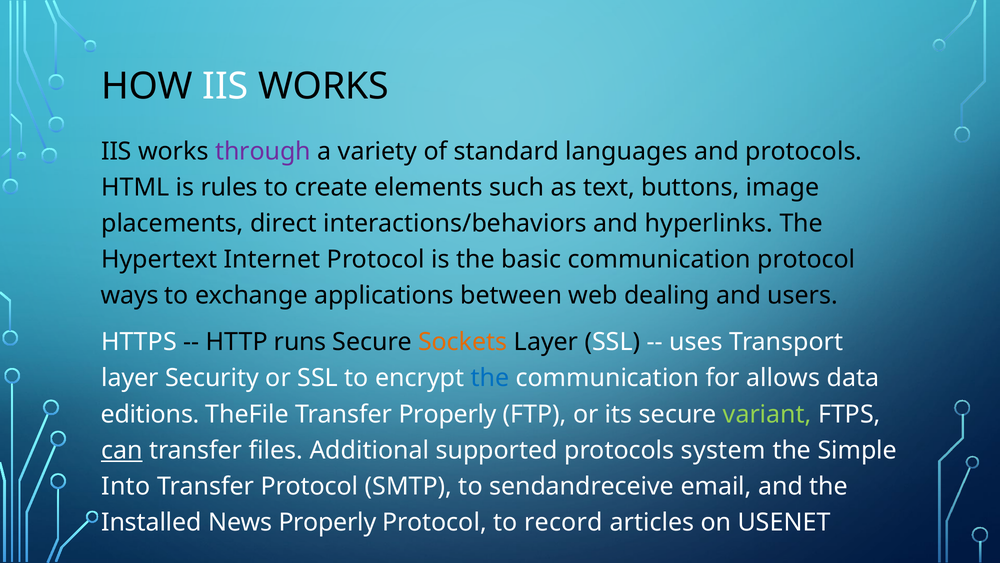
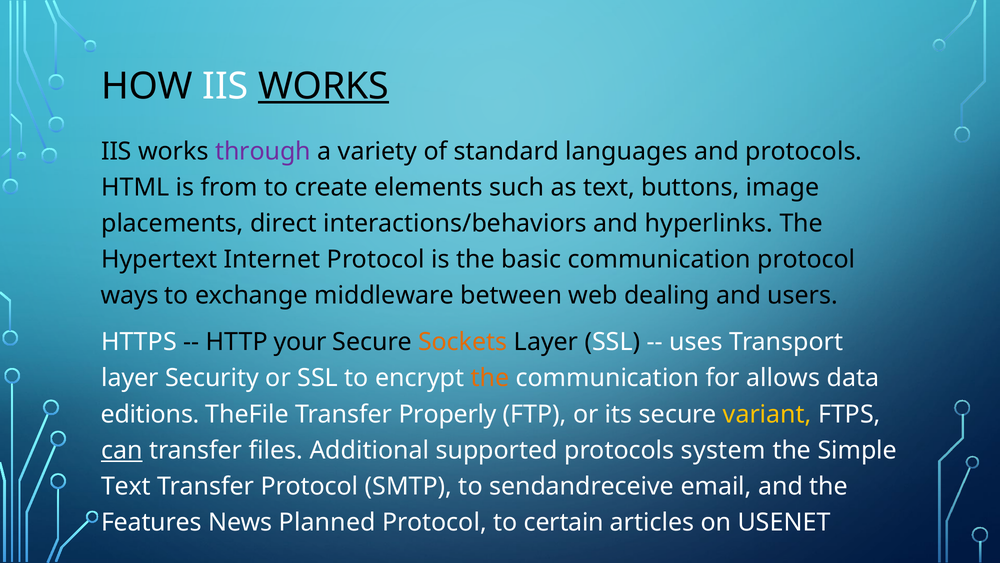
WORKS at (324, 86) underline: none -> present
rules: rules -> from
applications: applications -> middleware
runs: runs -> your
the at (490, 378) colour: blue -> orange
variant colour: light green -> yellow
Into at (126, 486): Into -> Text
Installed: Installed -> Features
News Properly: Properly -> Planned
record: record -> certain
